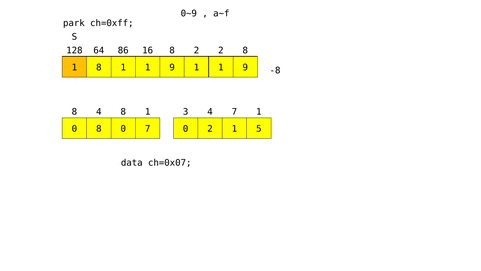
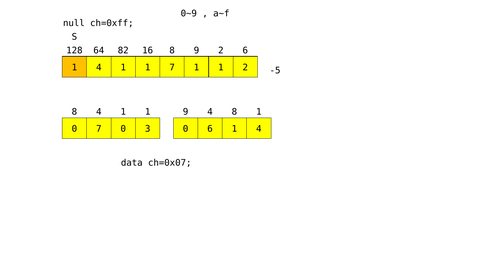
park: park -> null
86: 86 -> 82
8 2: 2 -> 9
2 8: 8 -> 6
8 at (99, 67): 8 -> 4
9 at (172, 67): 9 -> 7
9 at (245, 67): 9 -> 2
-8: -8 -> -5
8 4 8: 8 -> 1
1 3: 3 -> 9
7 at (234, 112): 7 -> 8
0 8: 8 -> 7
0 7: 7 -> 3
0 2: 2 -> 6
5 at (259, 129): 5 -> 4
